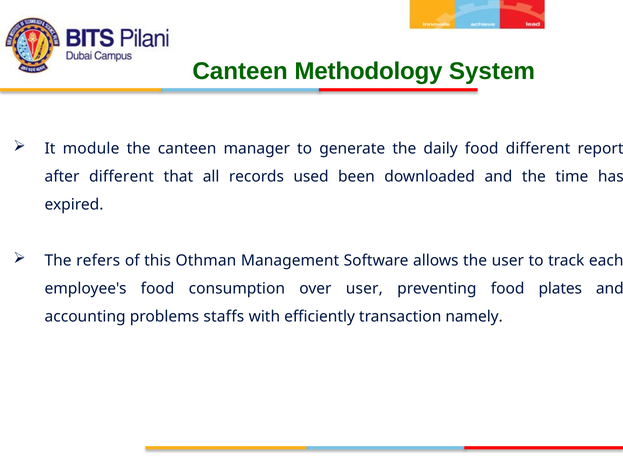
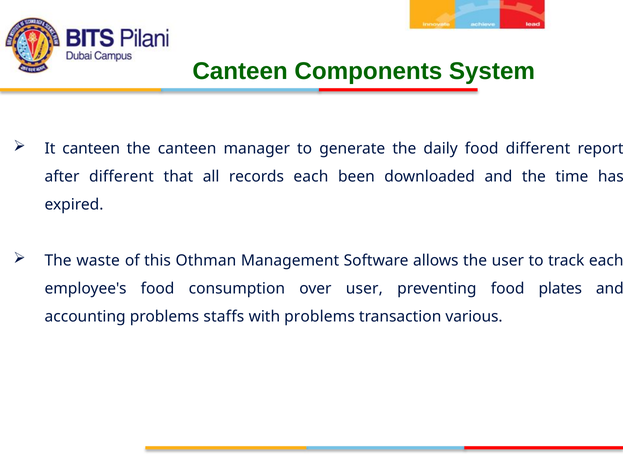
Methodology: Methodology -> Components
It module: module -> canteen
records used: used -> each
refers: refers -> waste
with efficiently: efficiently -> problems
namely: namely -> various
